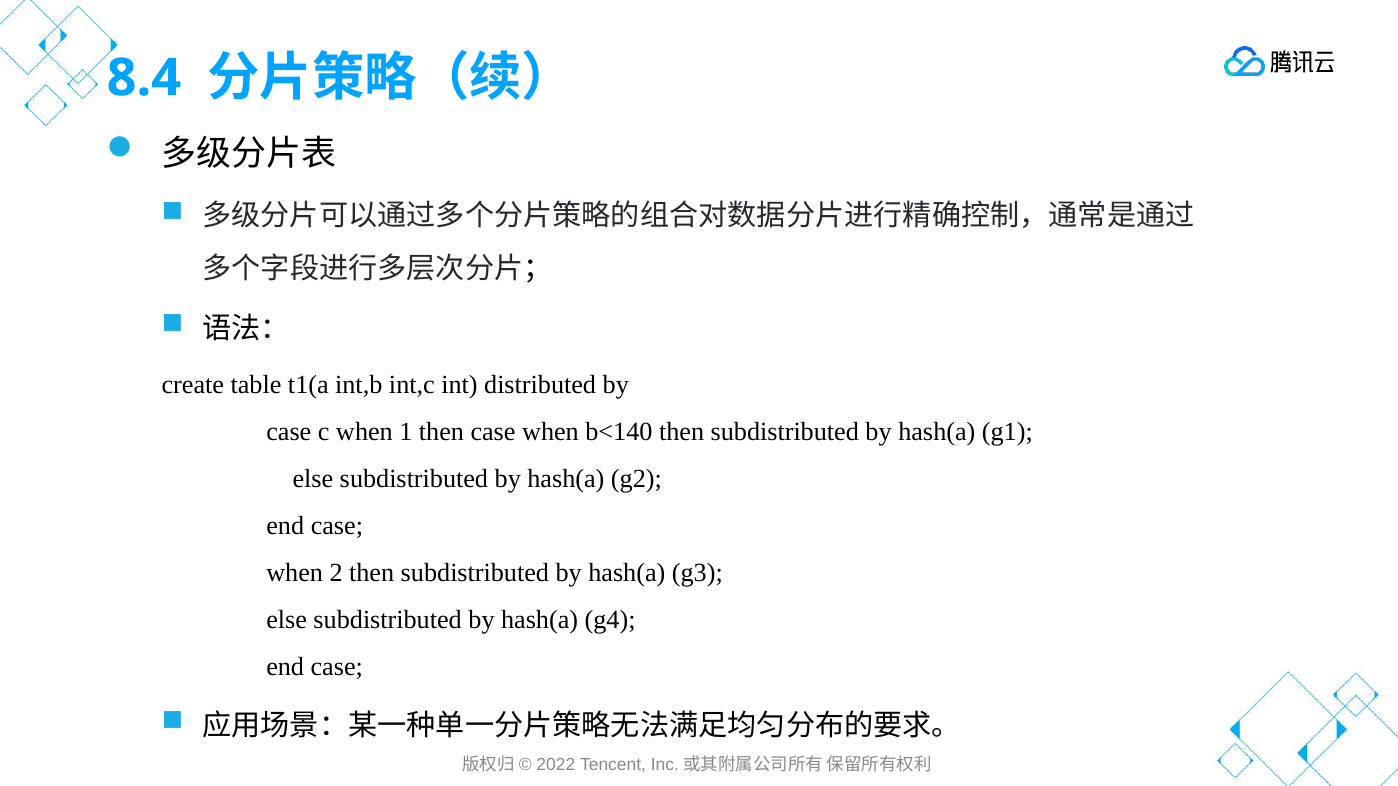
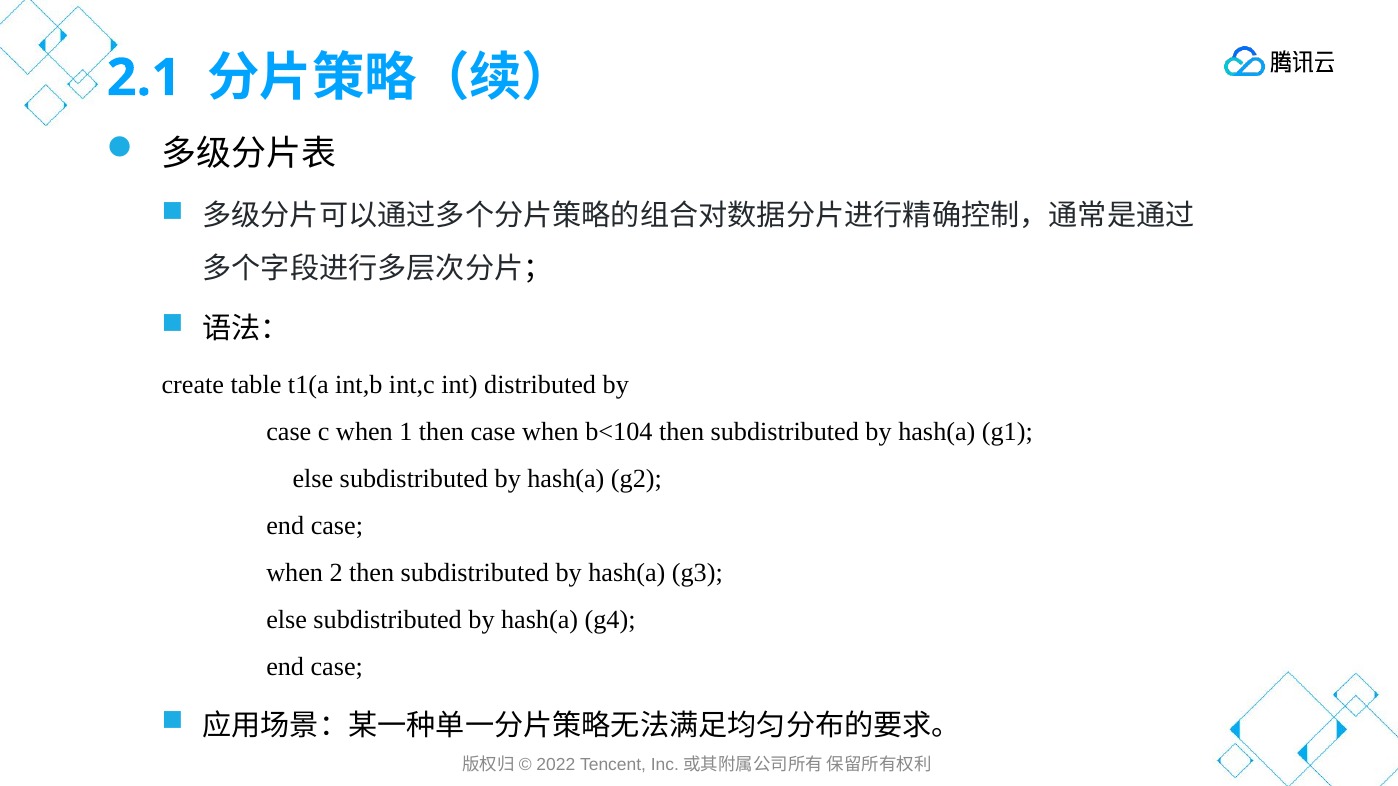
8.4: 8.4 -> 2.1
b<140: b<140 -> b<104
